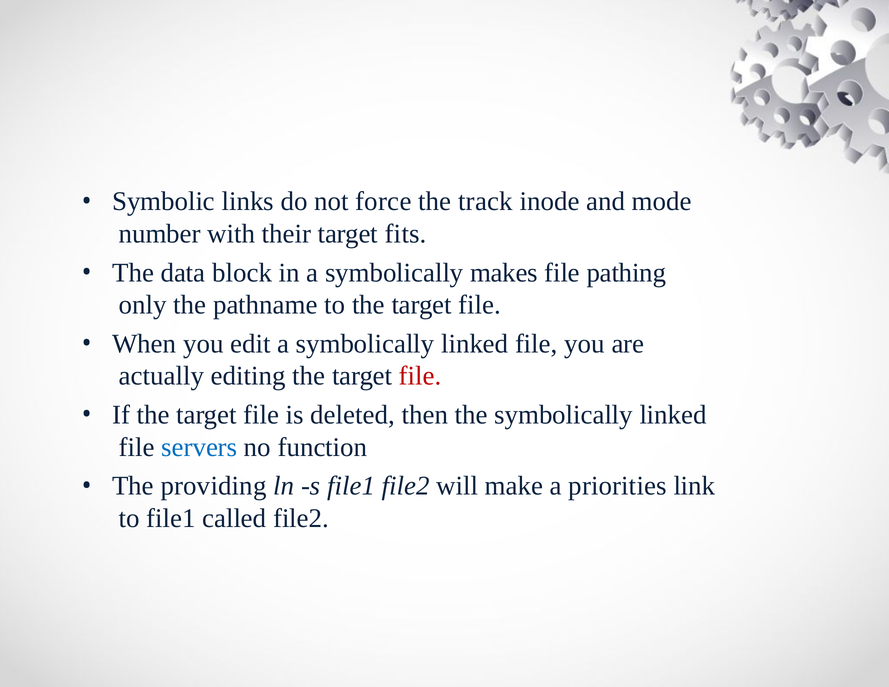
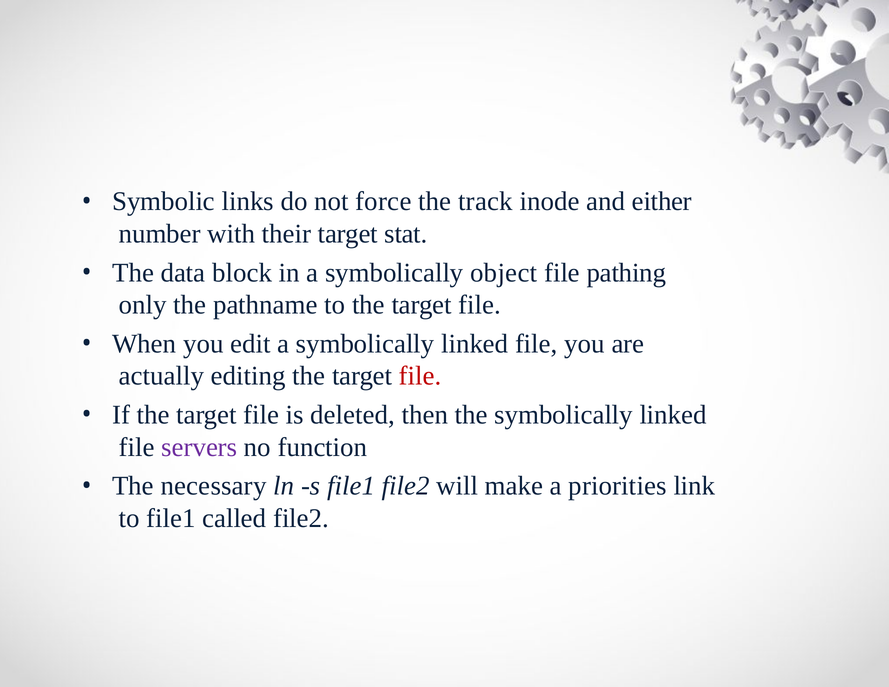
mode: mode -> either
fits: fits -> stat
makes: makes -> object
servers colour: blue -> purple
providing: providing -> necessary
